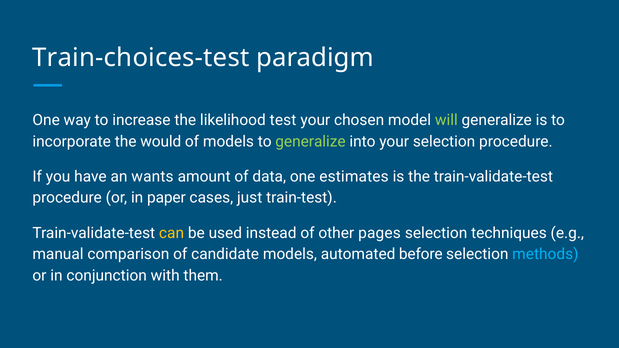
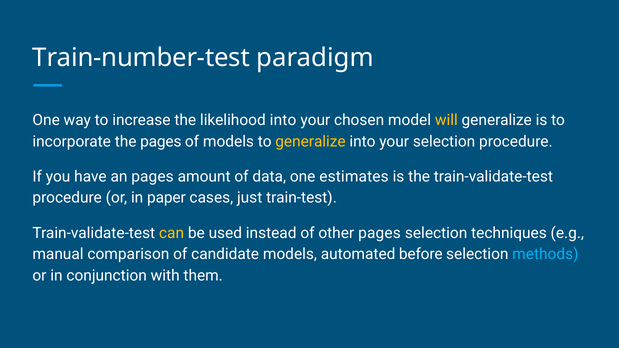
Train-choices-test: Train-choices-test -> Train-number-test
likelihood test: test -> into
will colour: light green -> yellow
the would: would -> pages
generalize at (310, 142) colour: light green -> yellow
an wants: wants -> pages
